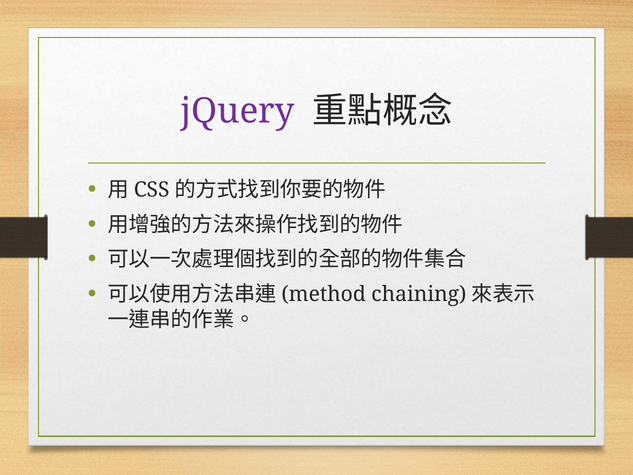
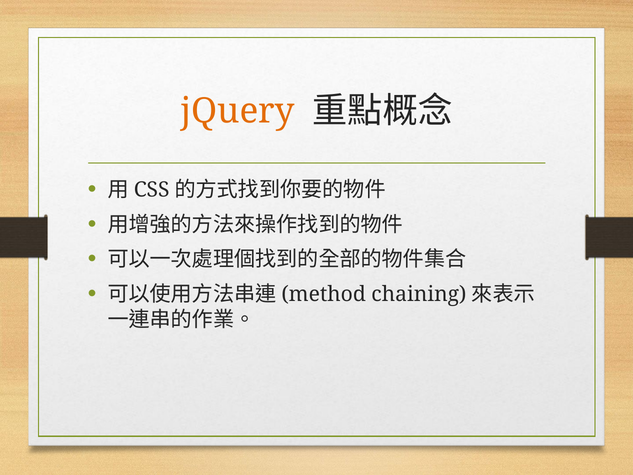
jQuery colour: purple -> orange
